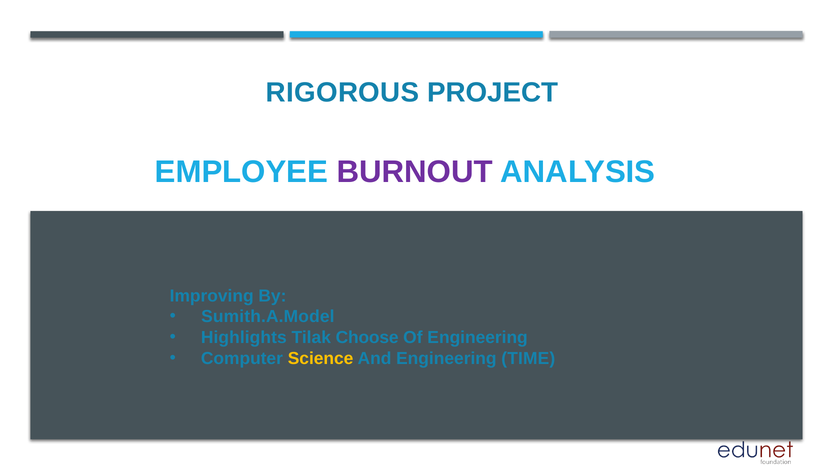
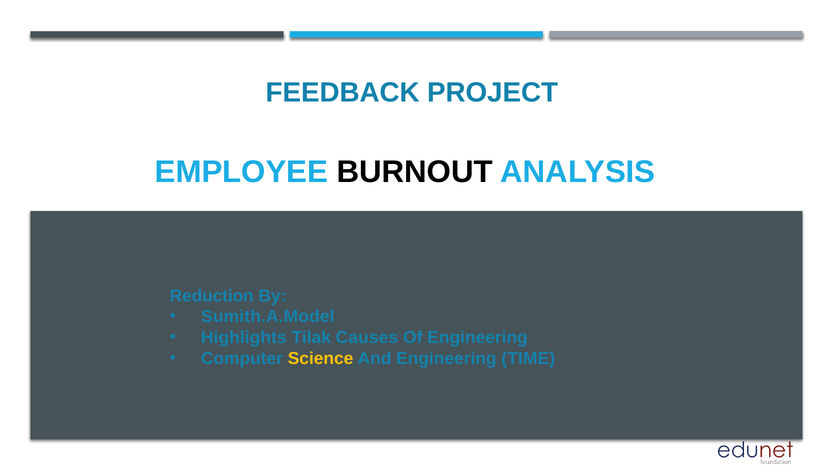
RIGOROUS: RIGOROUS -> FEEDBACK
BURNOUT colour: purple -> black
Improving: Improving -> Reduction
Choose: Choose -> Causes
